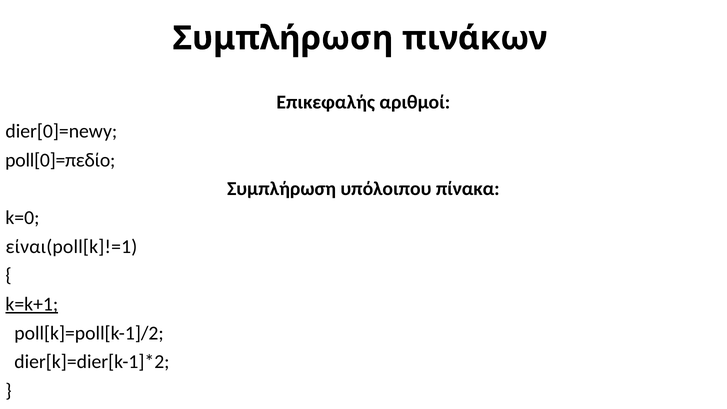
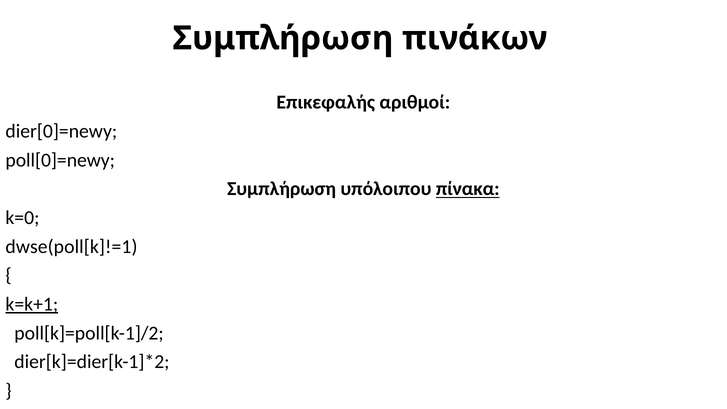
poll[0]=πεδίο: poll[0]=πεδίο -> poll[0]=newy
πίνακα underline: none -> present
είναι(poll[k]!=1: είναι(poll[k]!=1 -> dwse(poll[k]!=1
